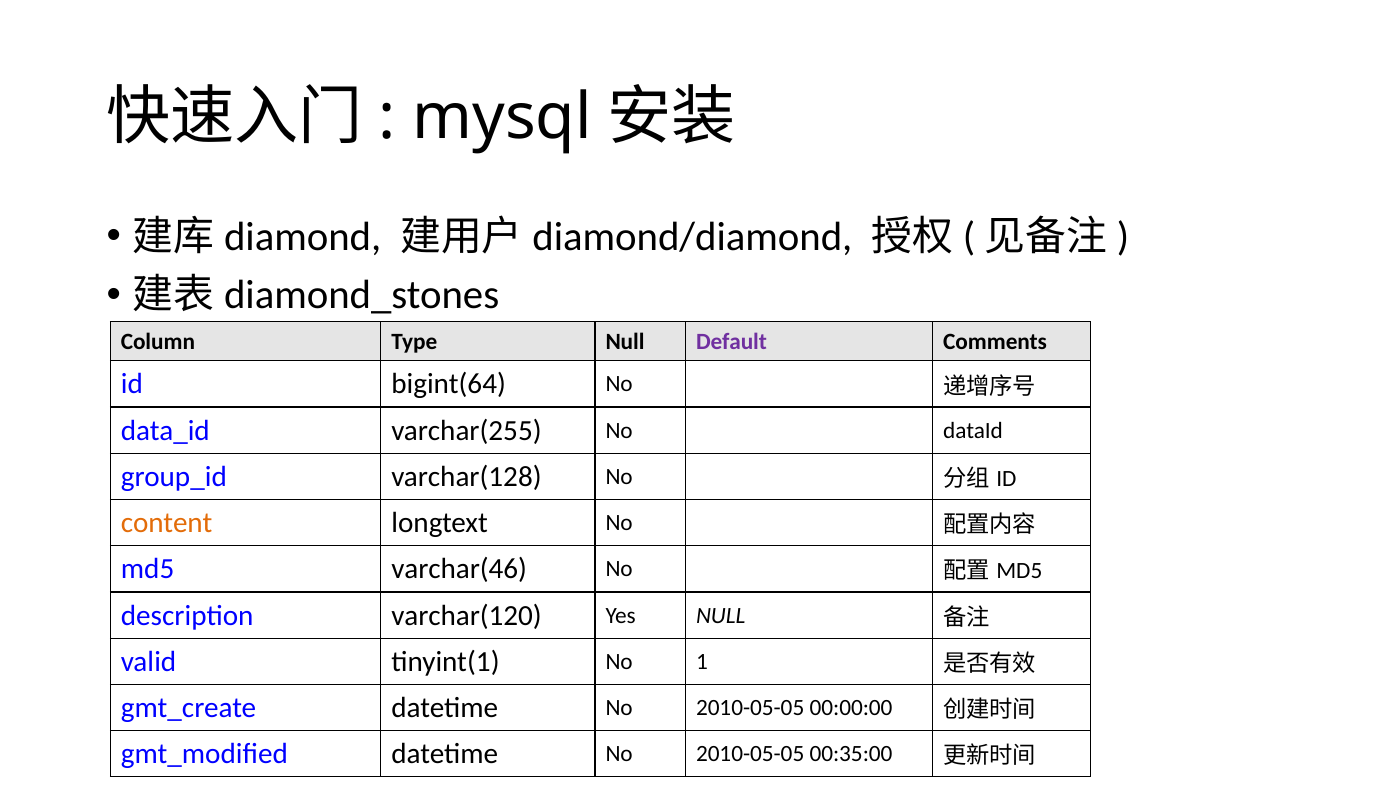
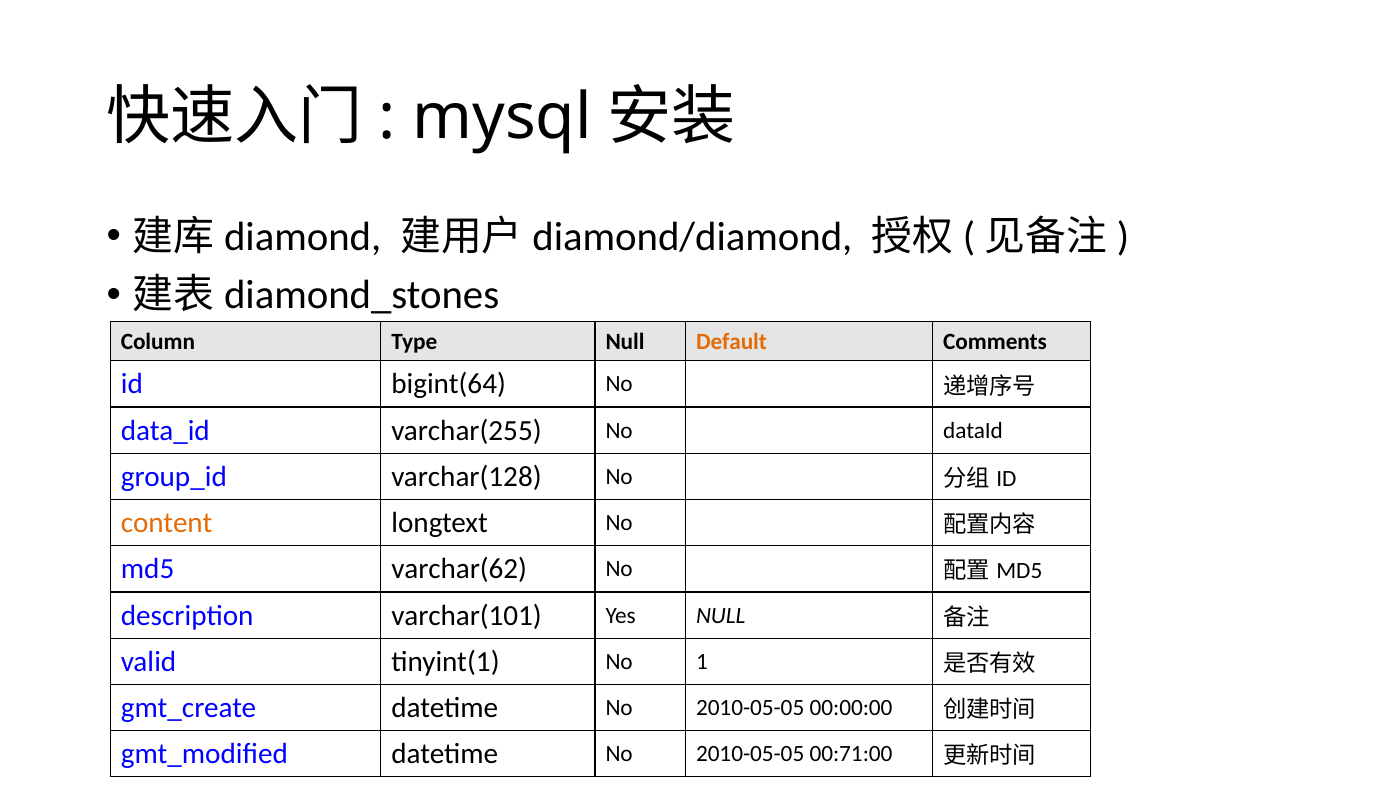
Default colour: purple -> orange
varchar(46: varchar(46 -> varchar(62
varchar(120: varchar(120 -> varchar(101
00:35:00: 00:35:00 -> 00:71:00
